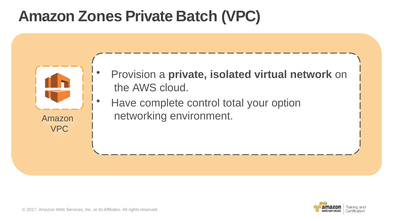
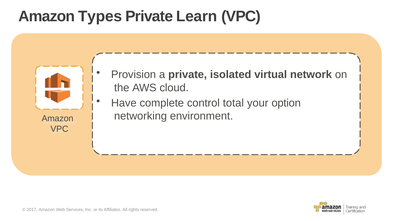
Zones: Zones -> Types
Batch: Batch -> Learn
